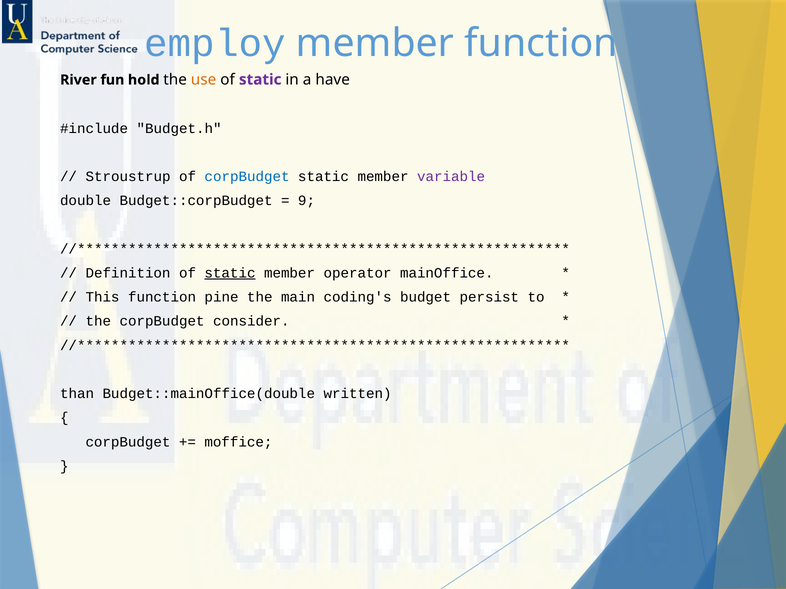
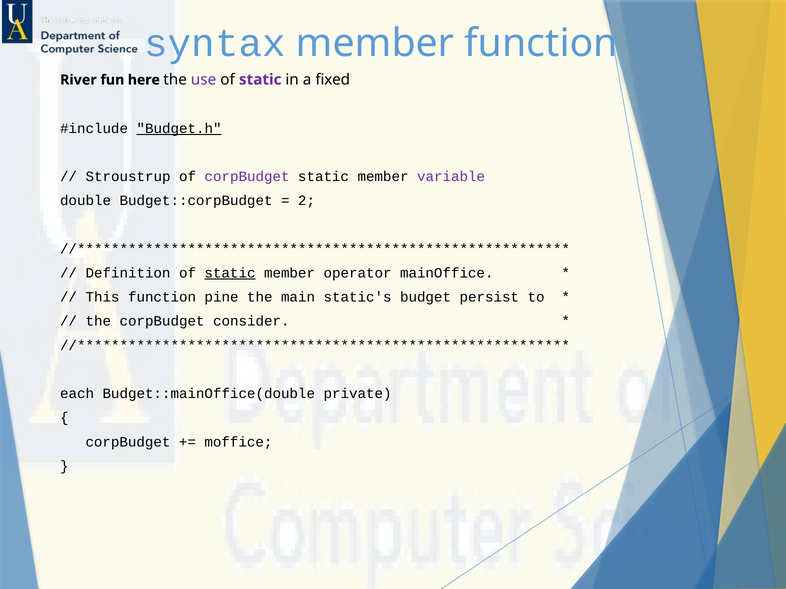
employ: employ -> syntax
hold: hold -> here
use colour: orange -> purple
have: have -> fixed
Budget.h underline: none -> present
corpBudget at (247, 177) colour: blue -> purple
9: 9 -> 2
coding's: coding's -> static's
than: than -> each
written: written -> private
